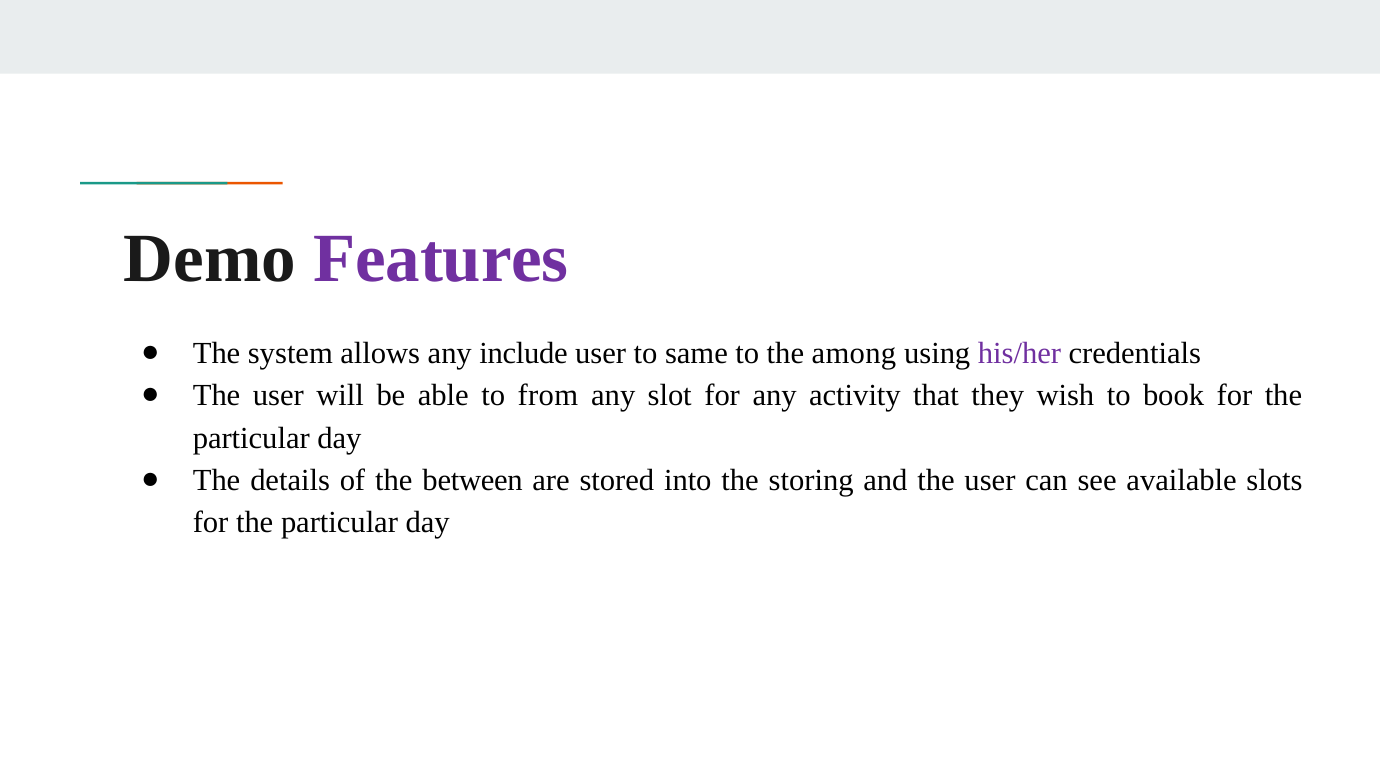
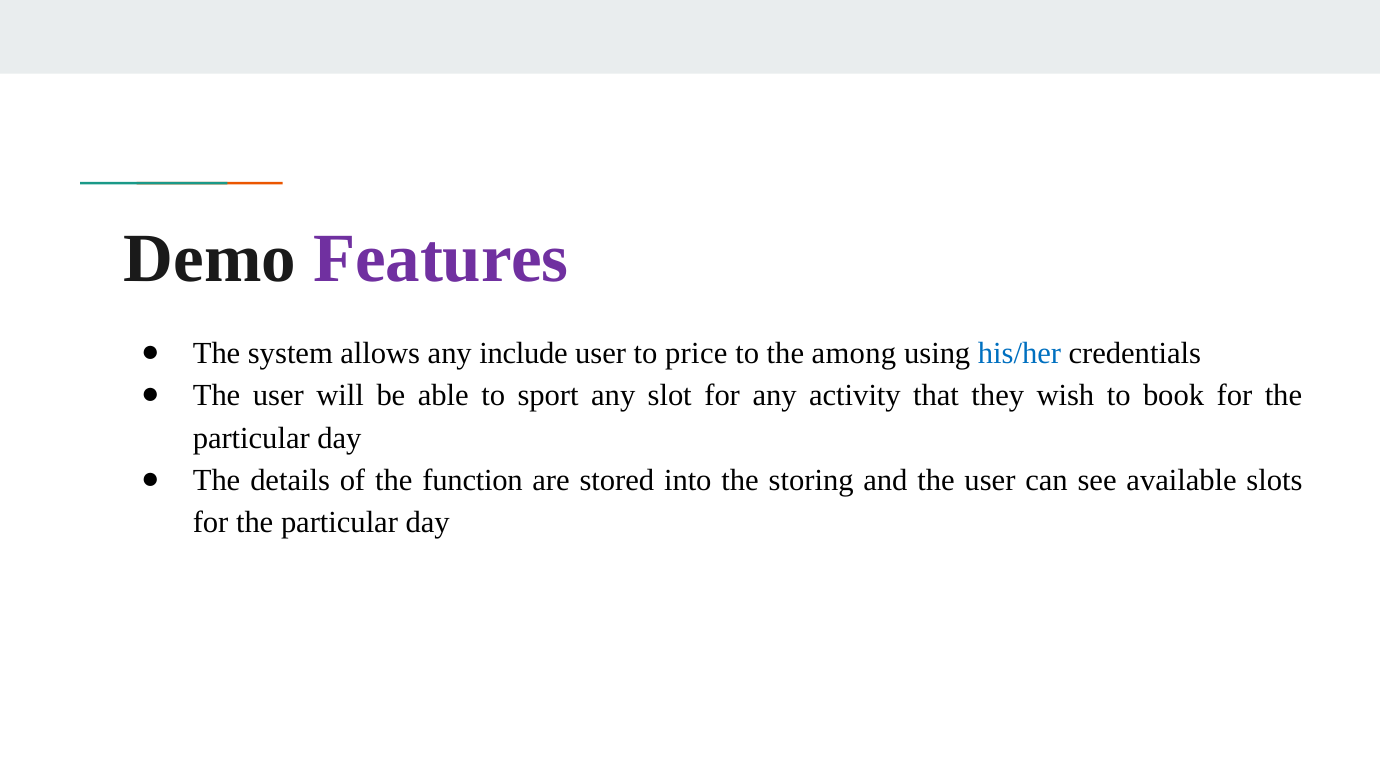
same: same -> price
his/her colour: purple -> blue
from: from -> sport
between: between -> function
